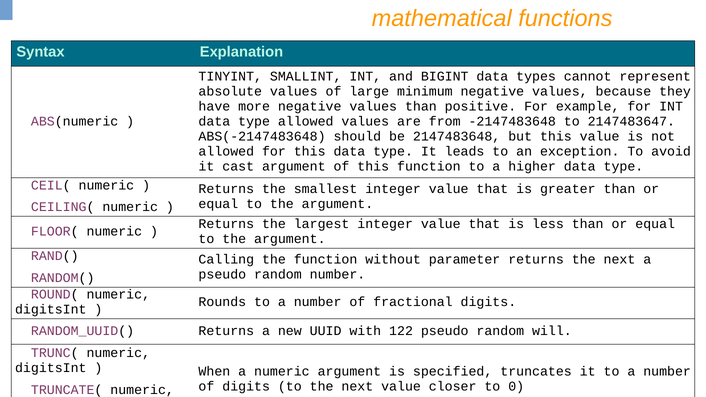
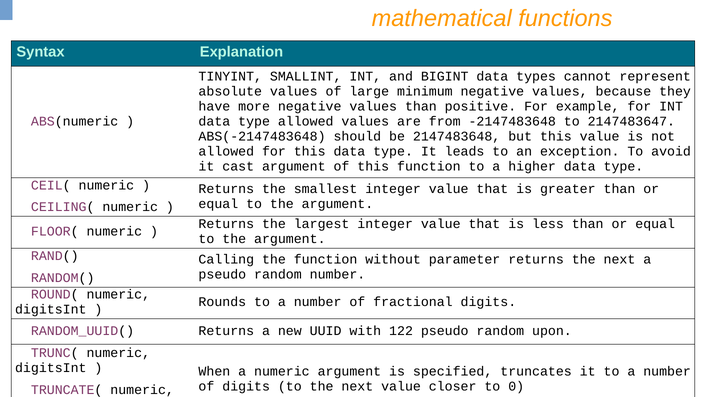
will: will -> upon
